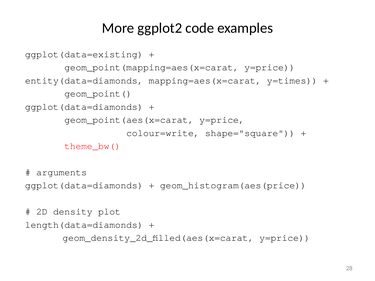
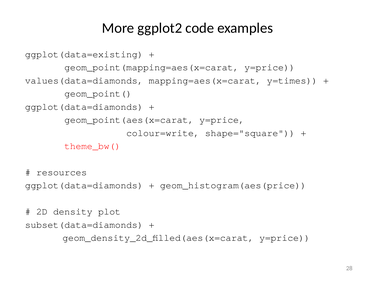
entity(data=diamonds: entity(data=diamonds -> values(data=diamonds
arguments: arguments -> resources
length(data=diamonds: length(data=diamonds -> subset(data=diamonds
